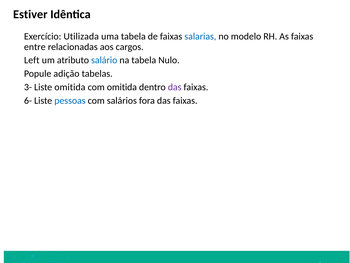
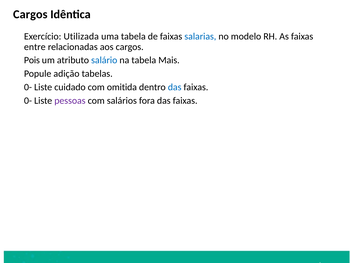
Estiver at (30, 14): Estiver -> Cargos
Left: Left -> Pois
Nulo: Nulo -> Mais
3- at (28, 87): 3- -> 0-
Liste omitida: omitida -> cuidado
das at (175, 87) colour: purple -> blue
6- at (28, 100): 6- -> 0-
pessoas colour: blue -> purple
